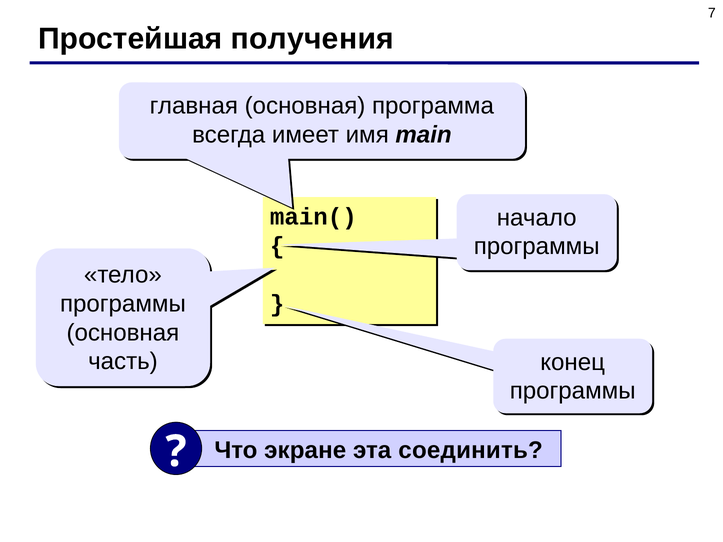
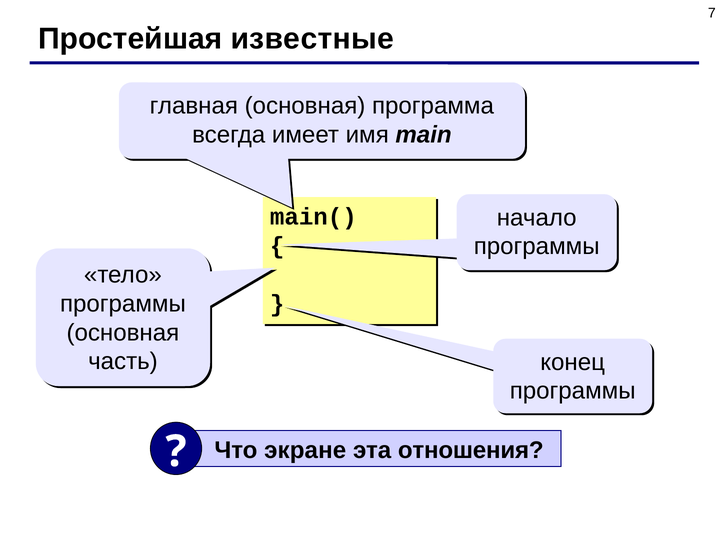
получения: получения -> известные
соединить: соединить -> отношения
